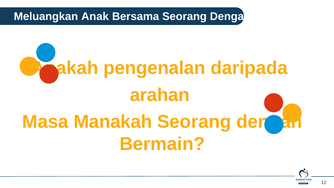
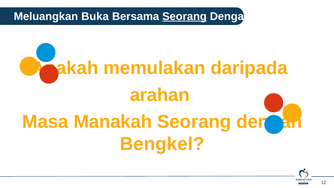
Meluangkan Anak: Anak -> Buka
Seorang at (184, 16) underline: none -> present
pengenalan: pengenalan -> memulakan
Bermain: Bermain -> Bengkel
